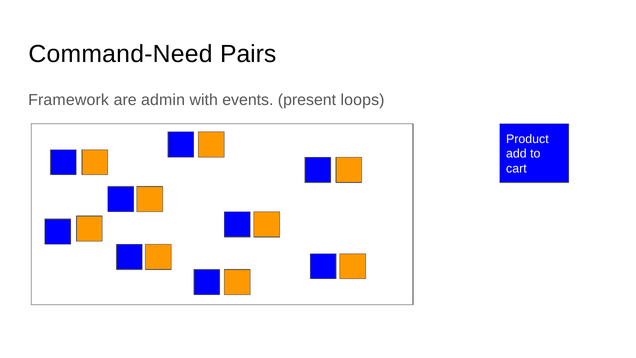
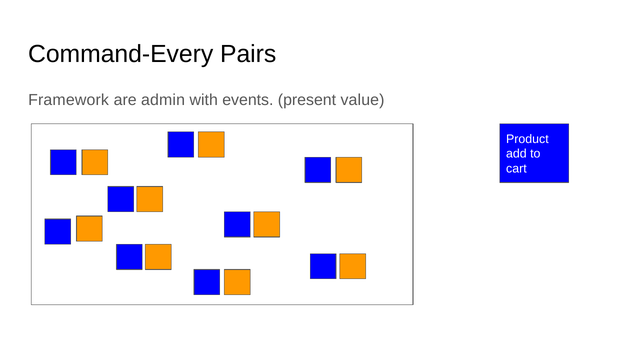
Command-Need: Command-Need -> Command-Every
loops: loops -> value
